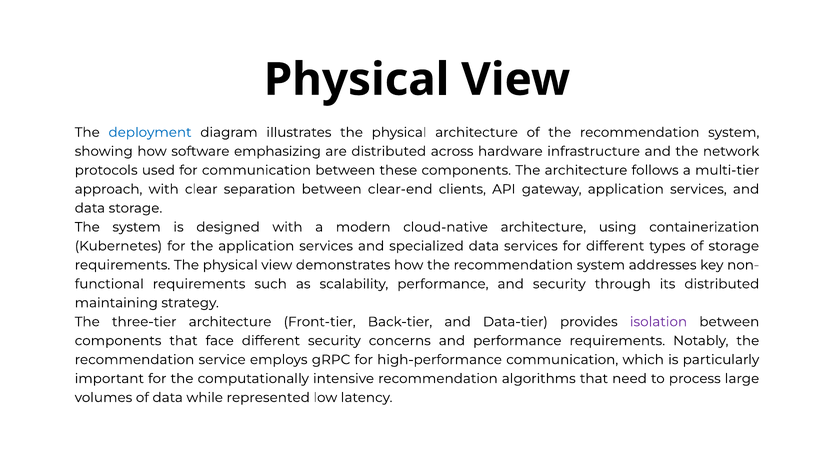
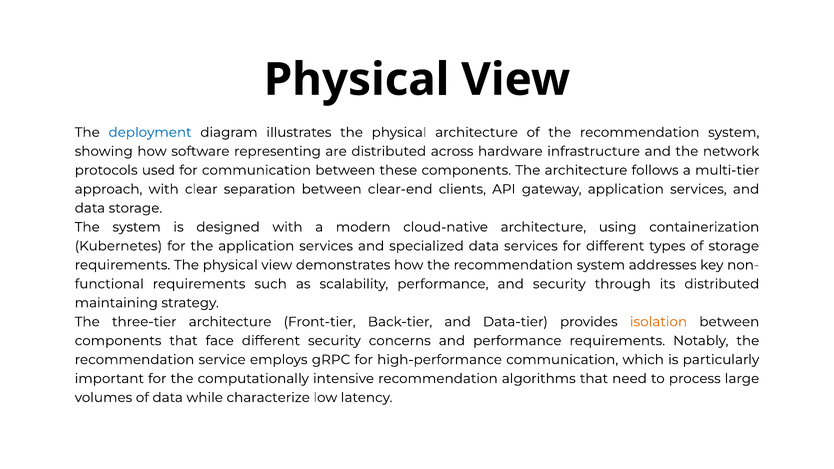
emphasizing: emphasizing -> representing
isolation colour: purple -> orange
represented: represented -> characterize
